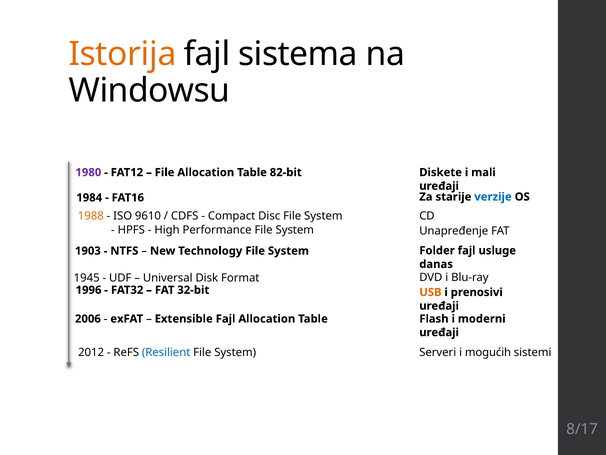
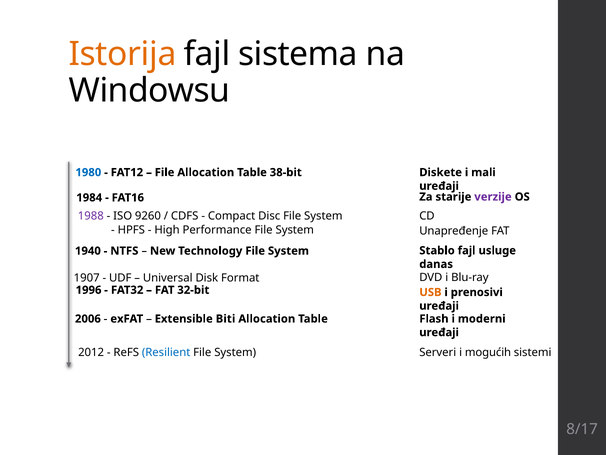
1980 colour: purple -> blue
82-bit: 82-bit -> 38-bit
verzije colour: blue -> purple
1988 colour: orange -> purple
9610: 9610 -> 9260
Folder: Folder -> Stablo
1903: 1903 -> 1940
1945: 1945 -> 1907
Extensible Fajl: Fajl -> Biti
